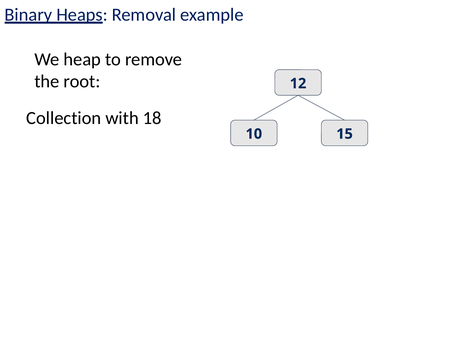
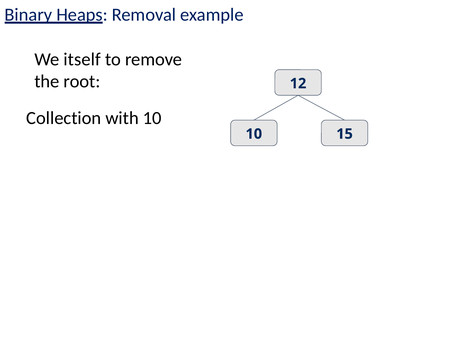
heap: heap -> itself
with 18: 18 -> 10
